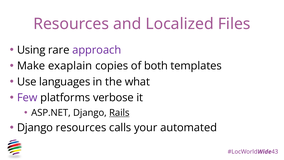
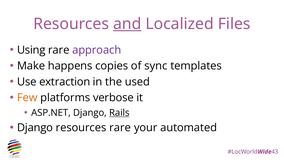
and underline: none -> present
exaplain: exaplain -> happens
both: both -> sync
languages: languages -> extraction
what: what -> used
Few colour: purple -> orange
resources calls: calls -> rare
